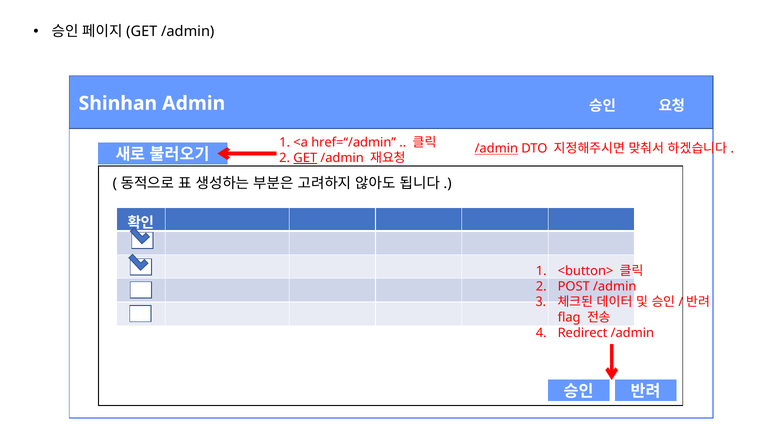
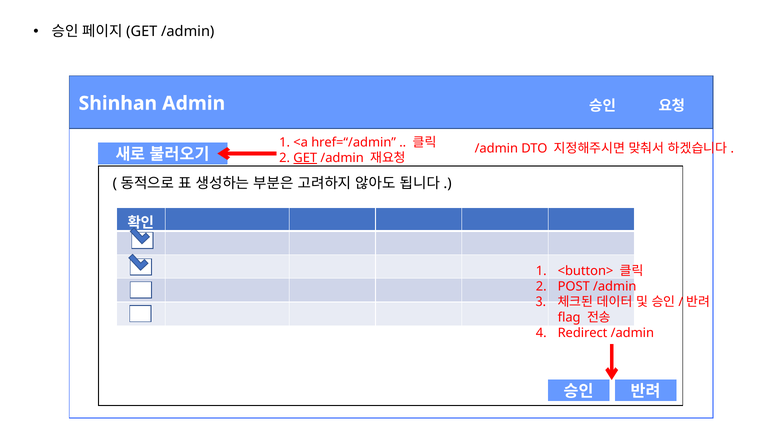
/admin at (496, 149) underline: present -> none
